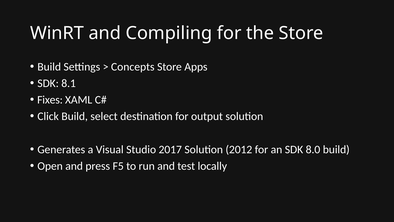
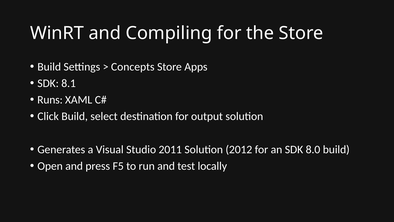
Fixes: Fixes -> Runs
2017: 2017 -> 2011
